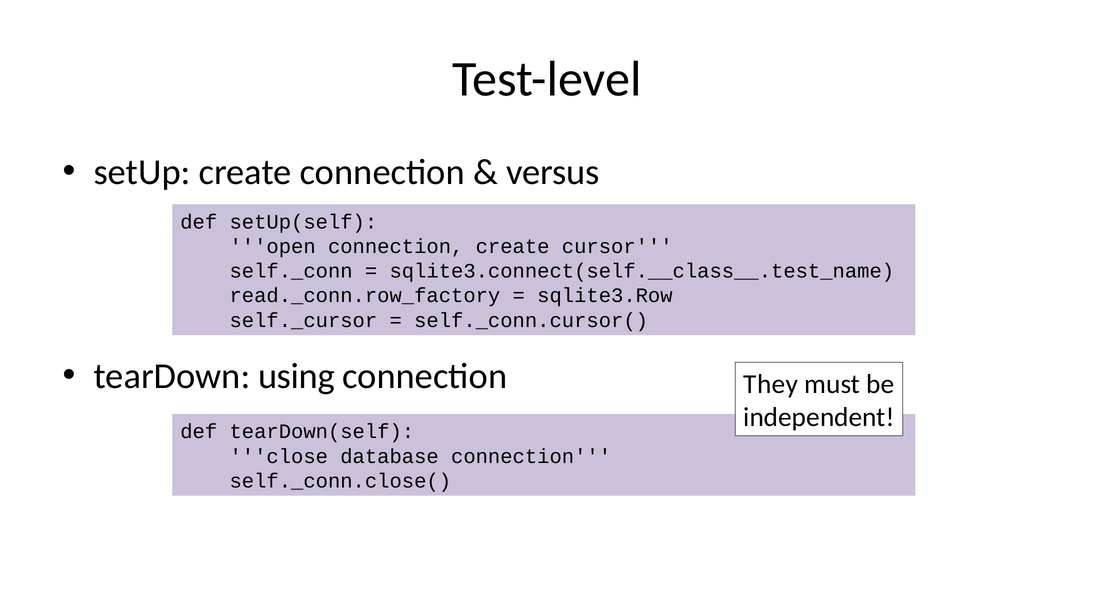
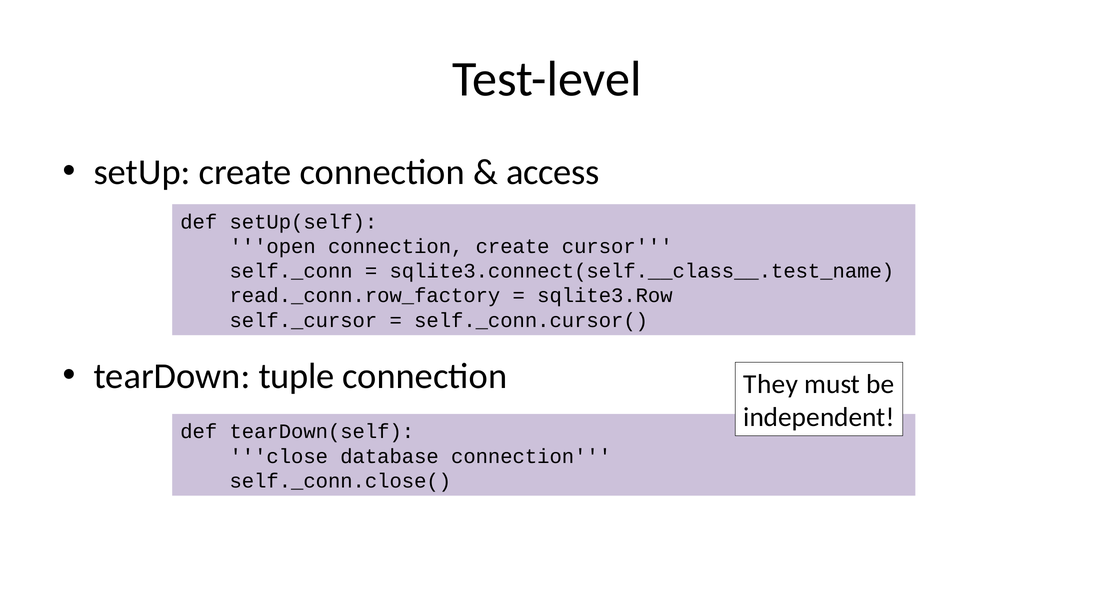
versus: versus -> access
using: using -> tuple
